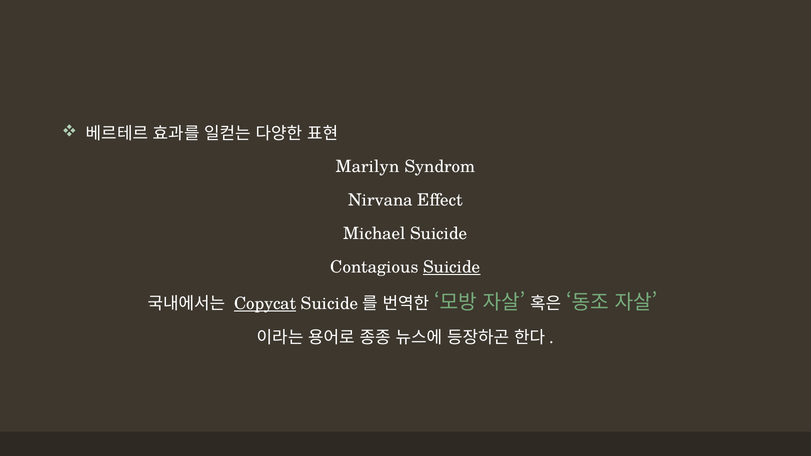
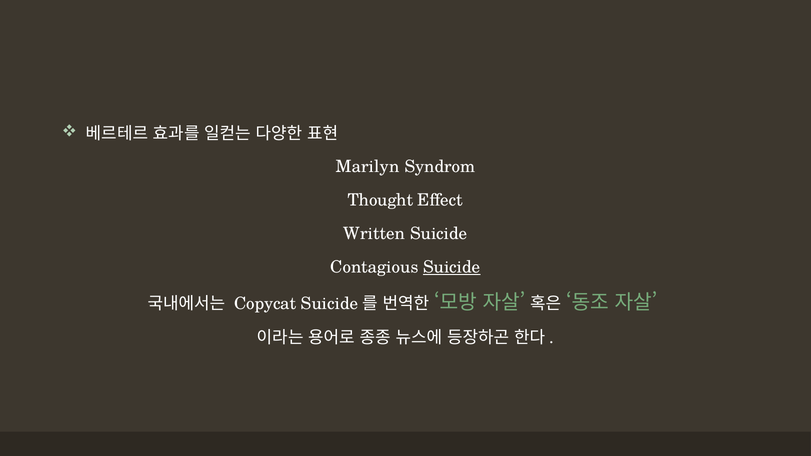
Nirvana: Nirvana -> Thought
Michael: Michael -> Written
Copycat underline: present -> none
